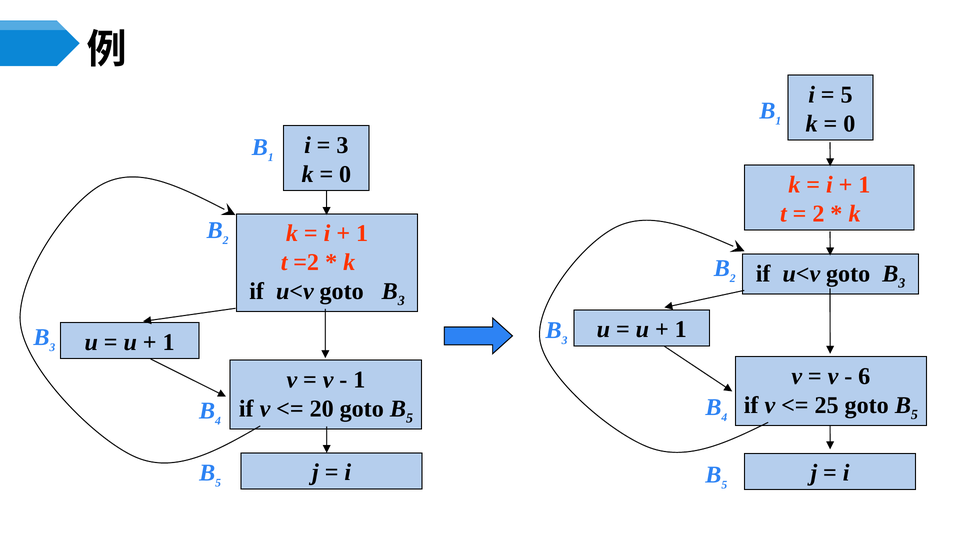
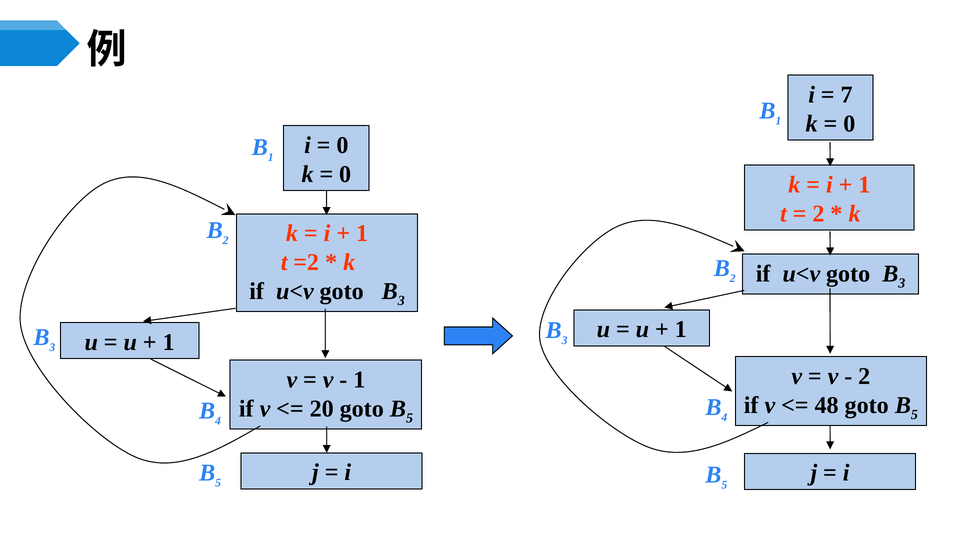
5 at (847, 95): 5 -> 7
3 at (342, 145): 3 -> 0
6 at (864, 377): 6 -> 2
25: 25 -> 48
